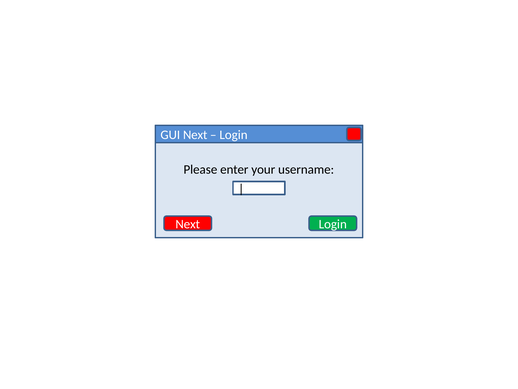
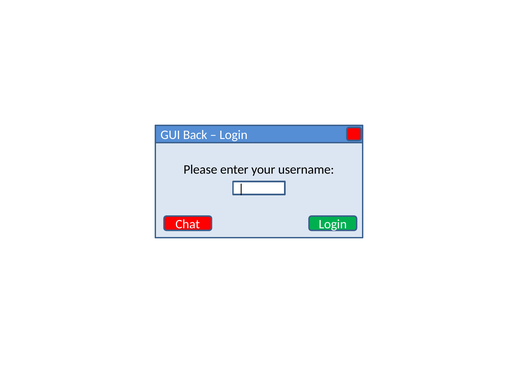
GUI Next: Next -> Back
Next at (188, 224): Next -> Chat
